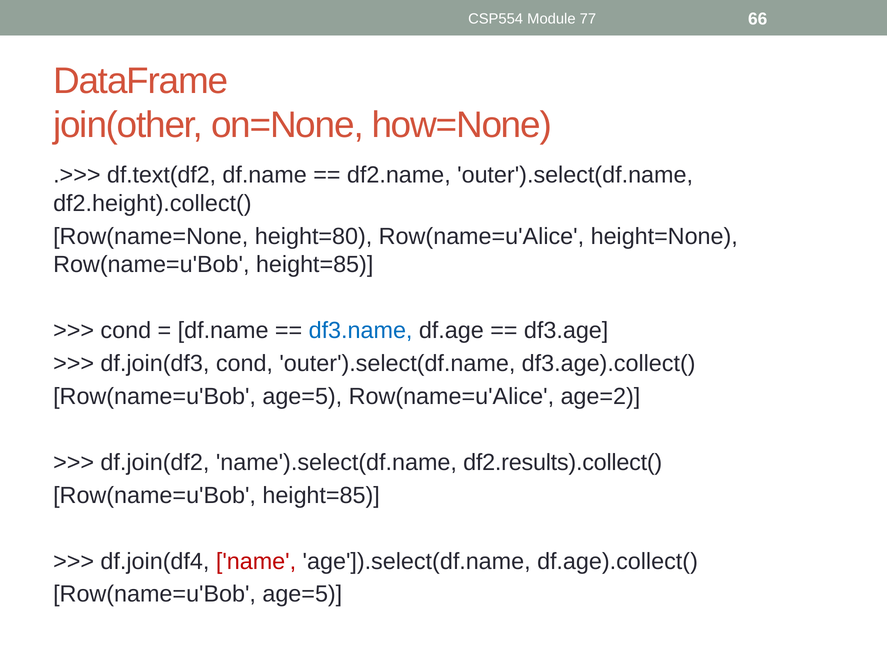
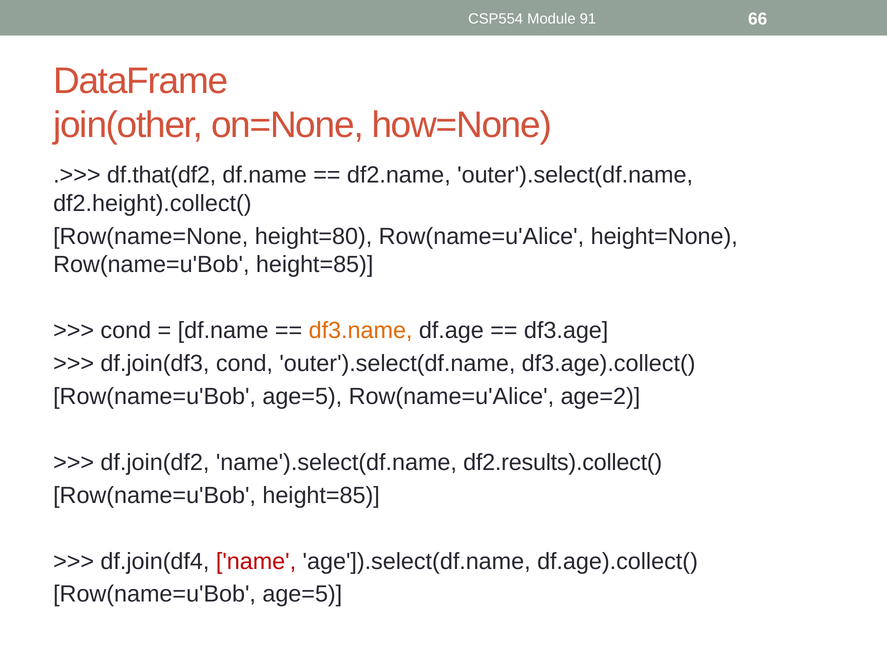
77: 77 -> 91
df.text(df2: df.text(df2 -> df.that(df2
df3.name colour: blue -> orange
